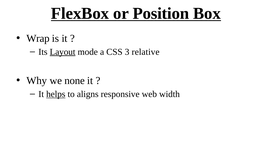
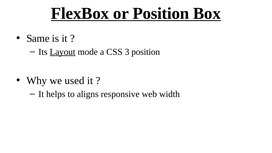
Wrap: Wrap -> Same
3 relative: relative -> position
none: none -> used
helps underline: present -> none
